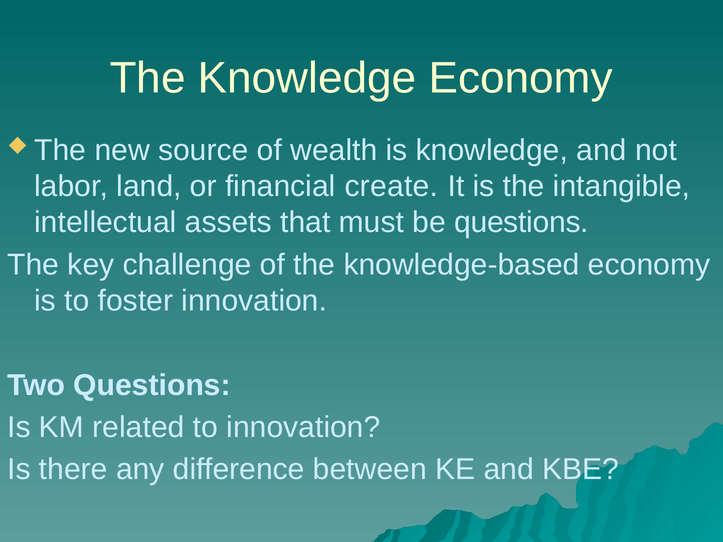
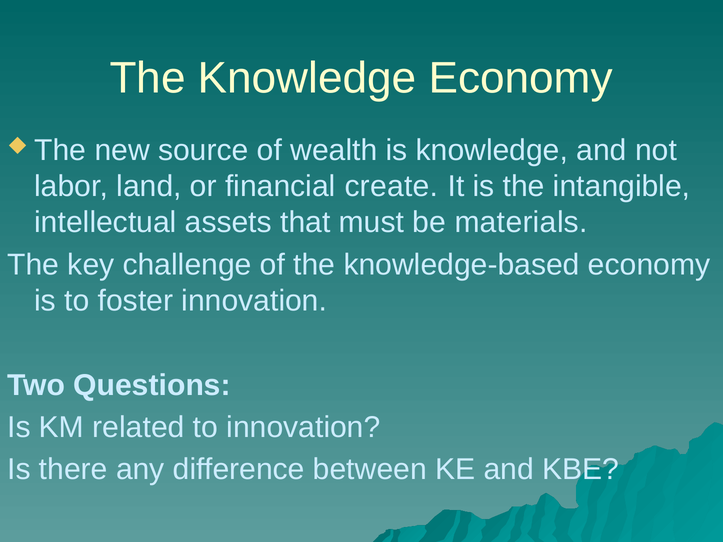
be questions: questions -> materials
